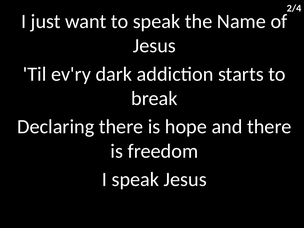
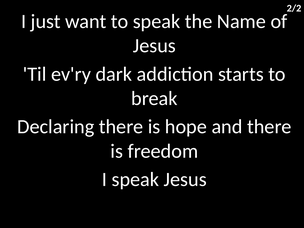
2/4: 2/4 -> 2/2
